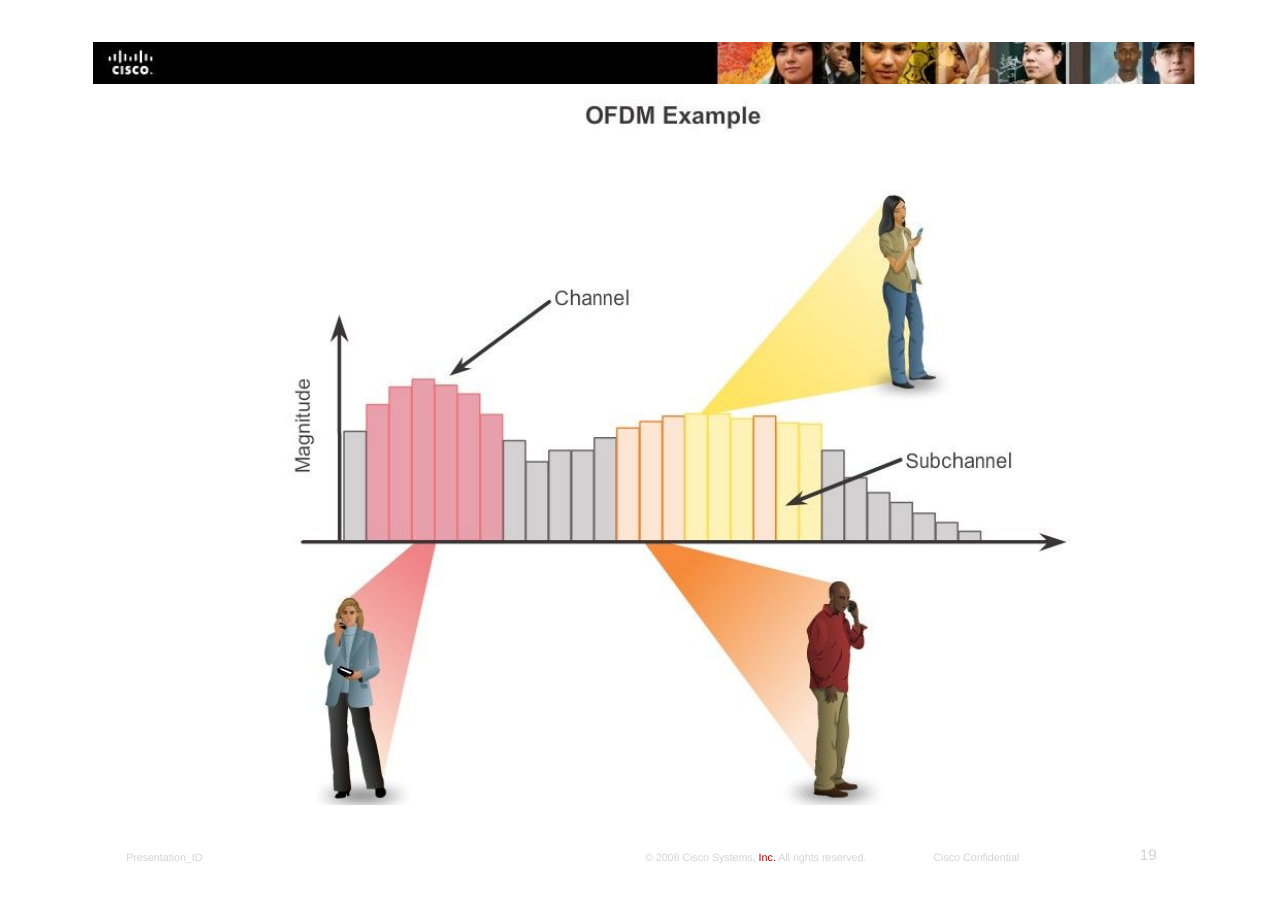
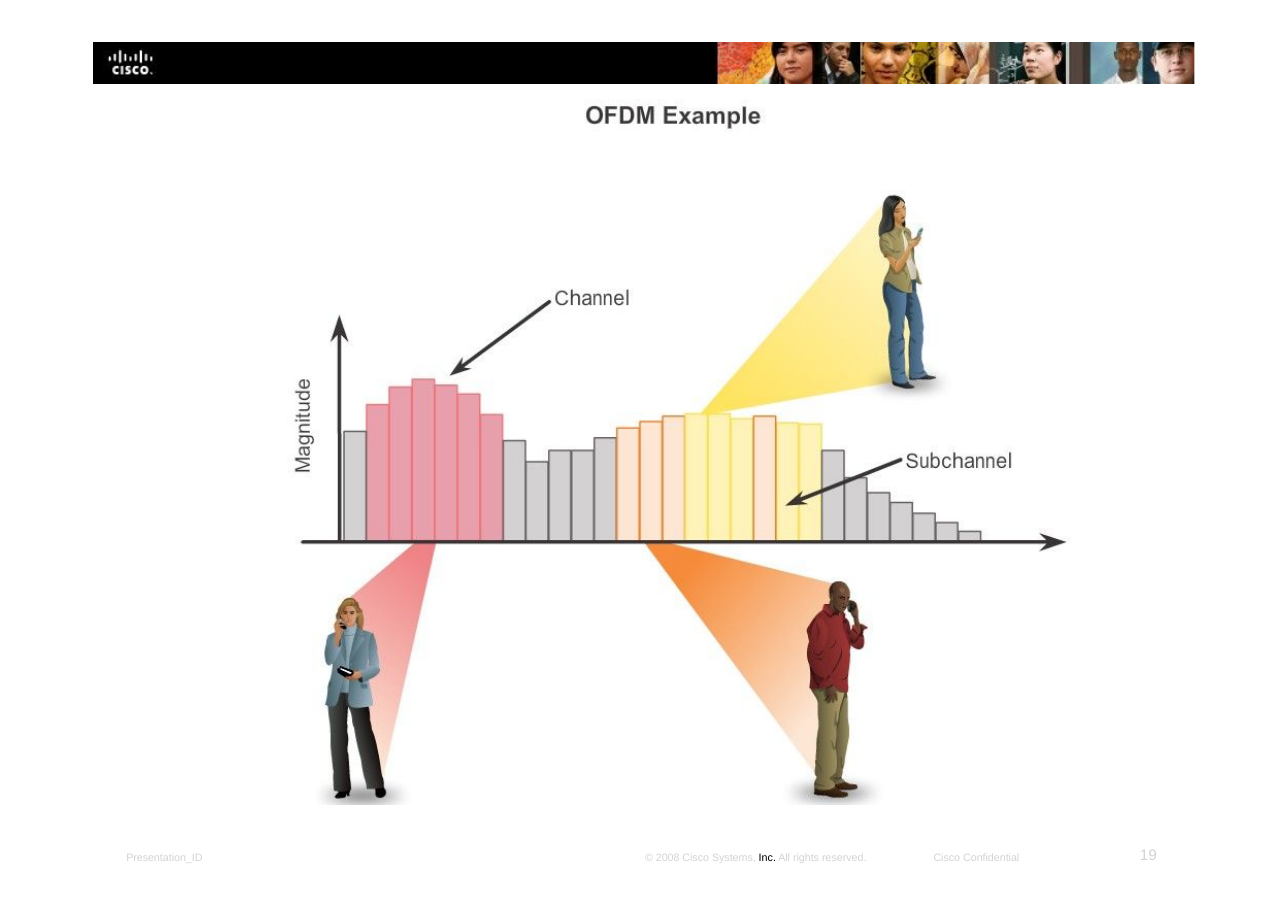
Inc colour: red -> black
